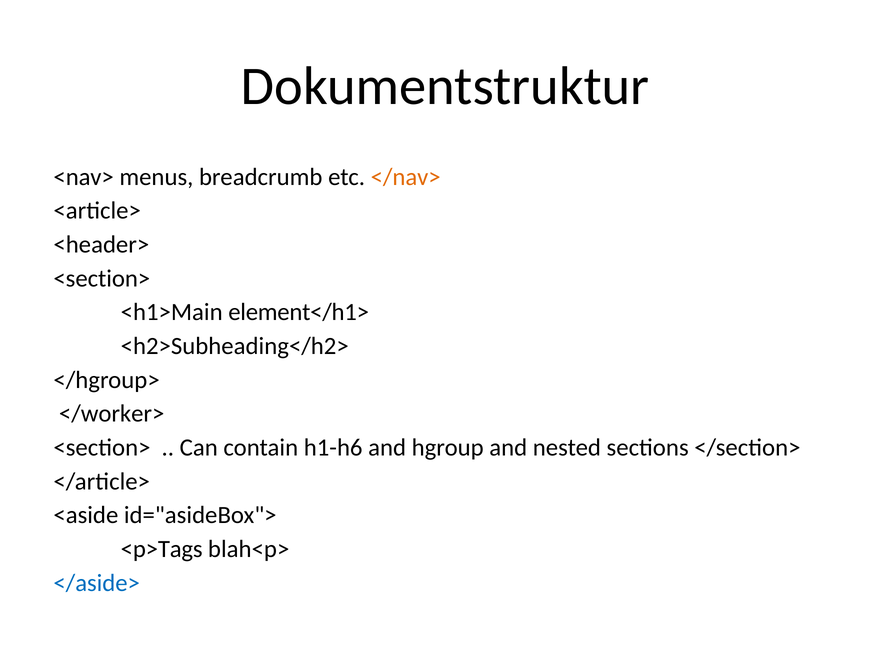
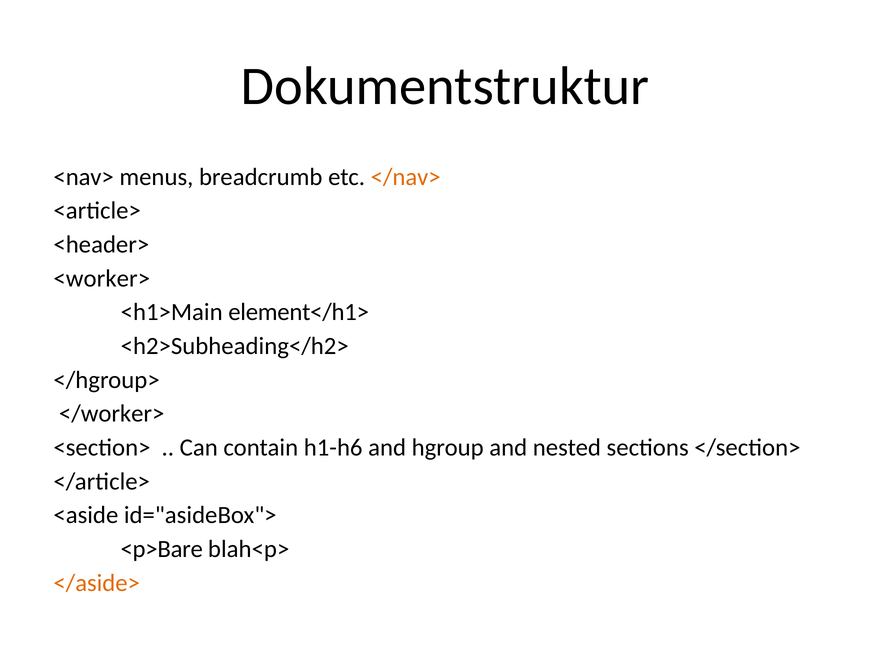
<section> at (102, 279): <section> -> <worker>
<p>Tags: <p>Tags -> <p>Bare
</aside> colour: blue -> orange
